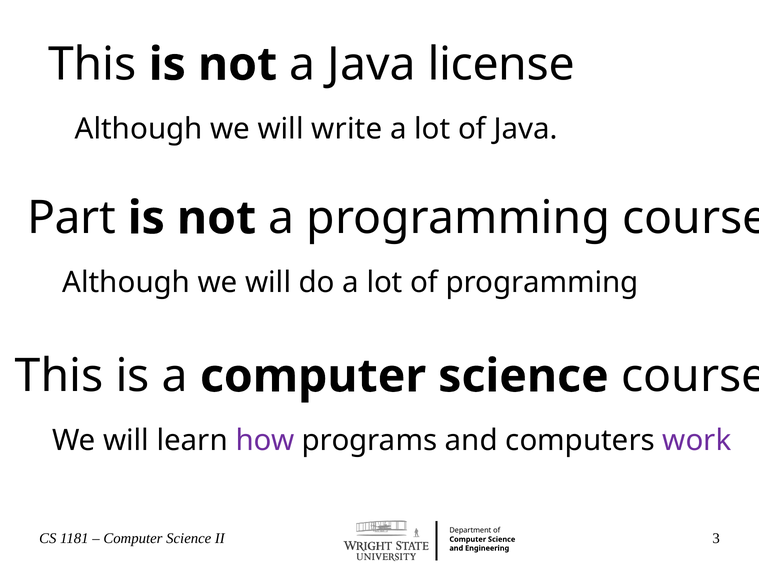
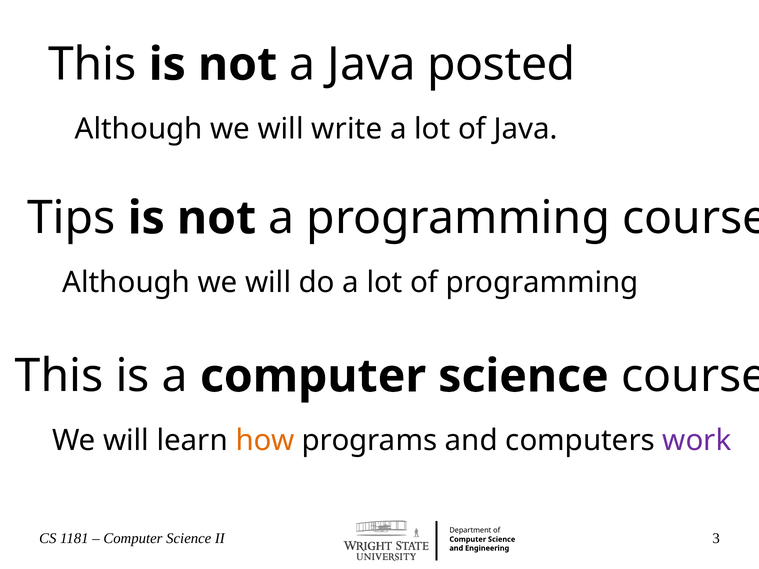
license: license -> posted
Part: Part -> Tips
how colour: purple -> orange
